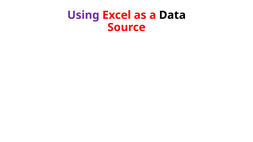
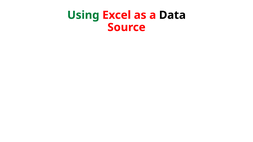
Using colour: purple -> green
